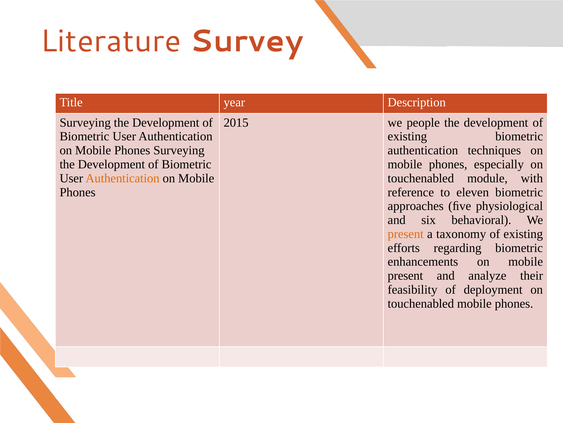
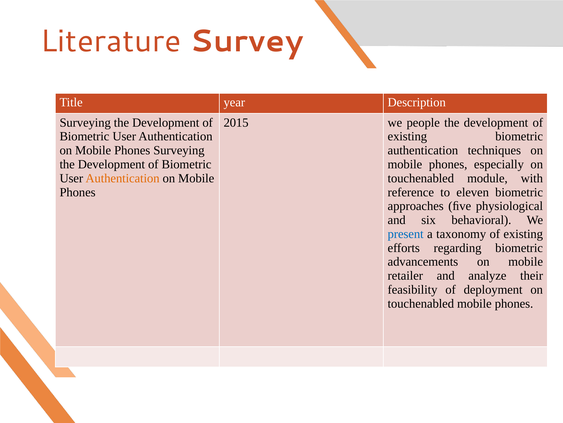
present at (406, 234) colour: orange -> blue
enhancements: enhancements -> advancements
present at (405, 275): present -> retailer
